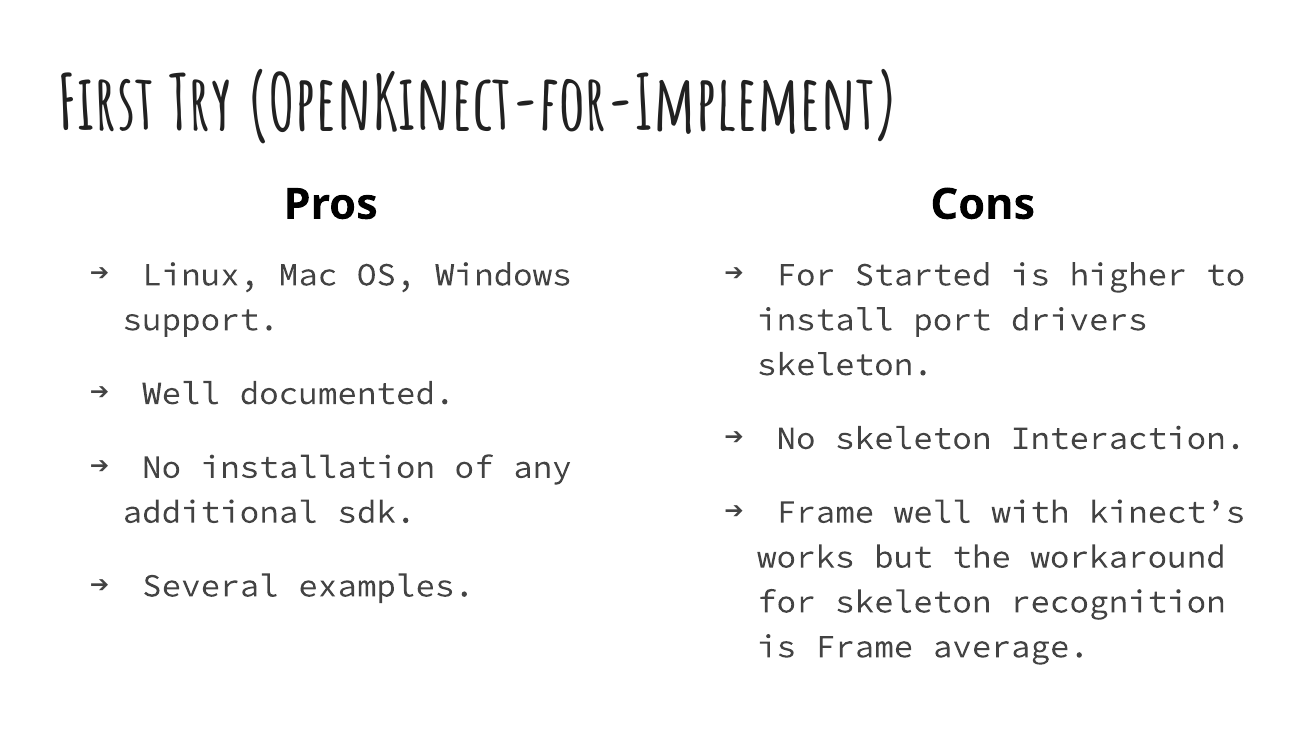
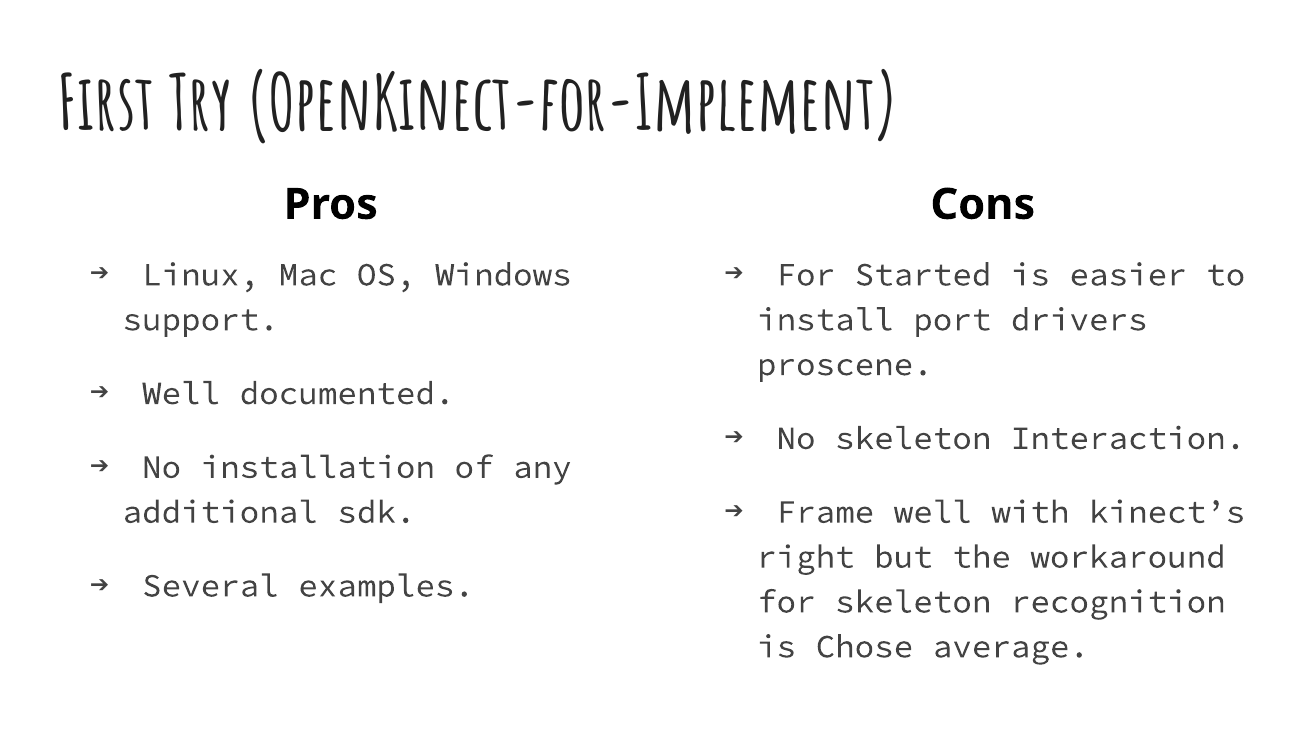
higher: higher -> easier
skeleton at (845, 365): skeleton -> proscene
works: works -> right
is Frame: Frame -> Chose
